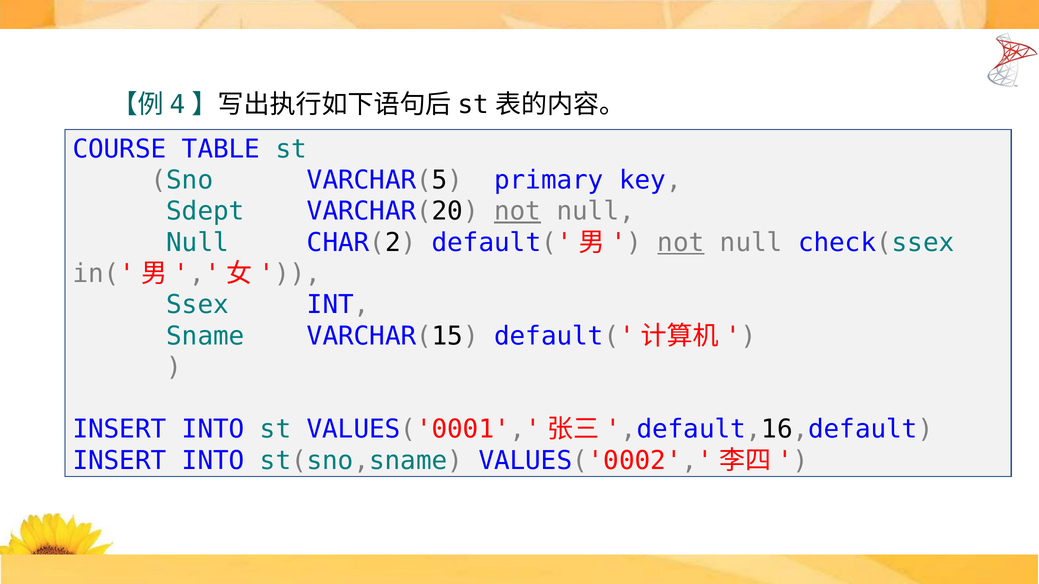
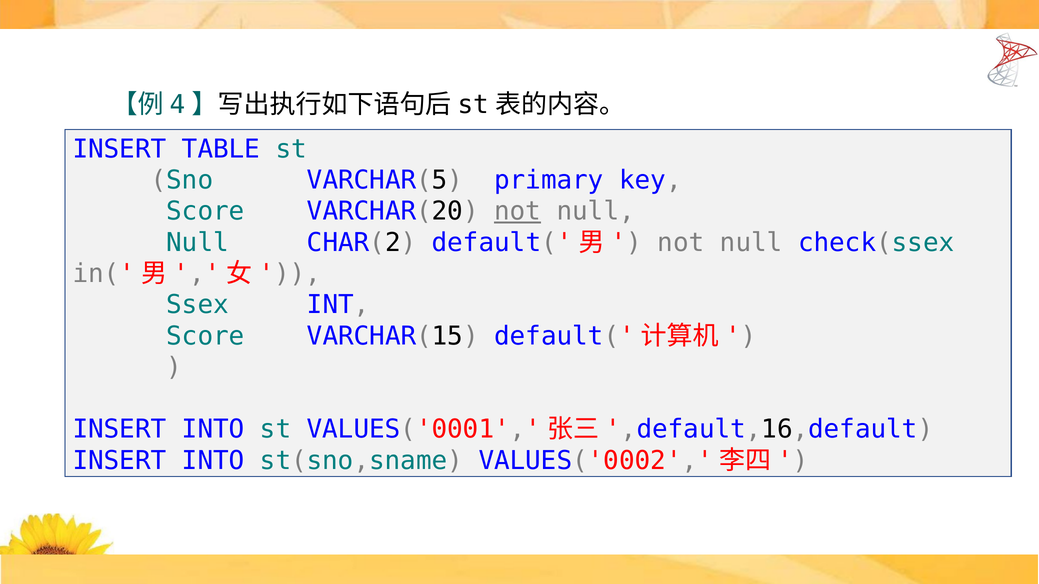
COURSE at (119, 149): COURSE -> INSERT
Sdept at (205, 212): Sdept -> Score
not at (681, 243) underline: present -> none
Sname at (205, 336): Sname -> Score
